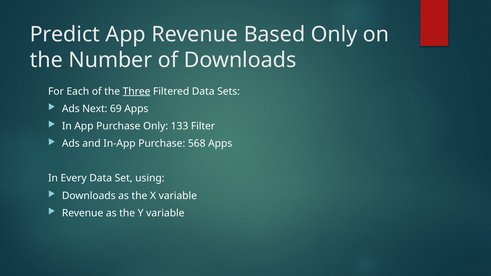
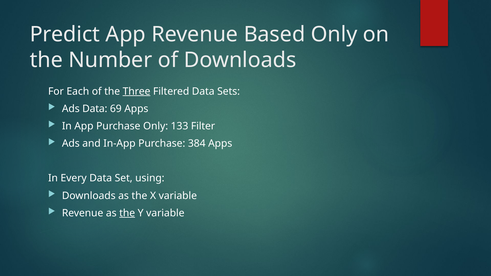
Ads Next: Next -> Data
568: 568 -> 384
the at (127, 213) underline: none -> present
